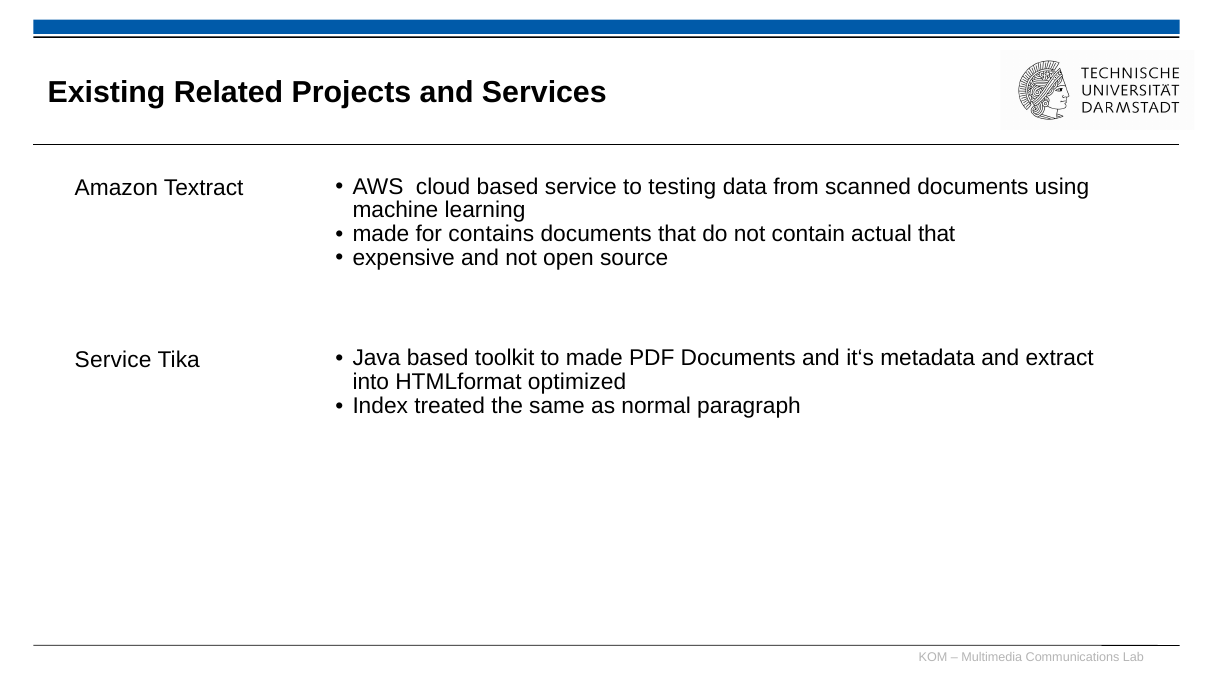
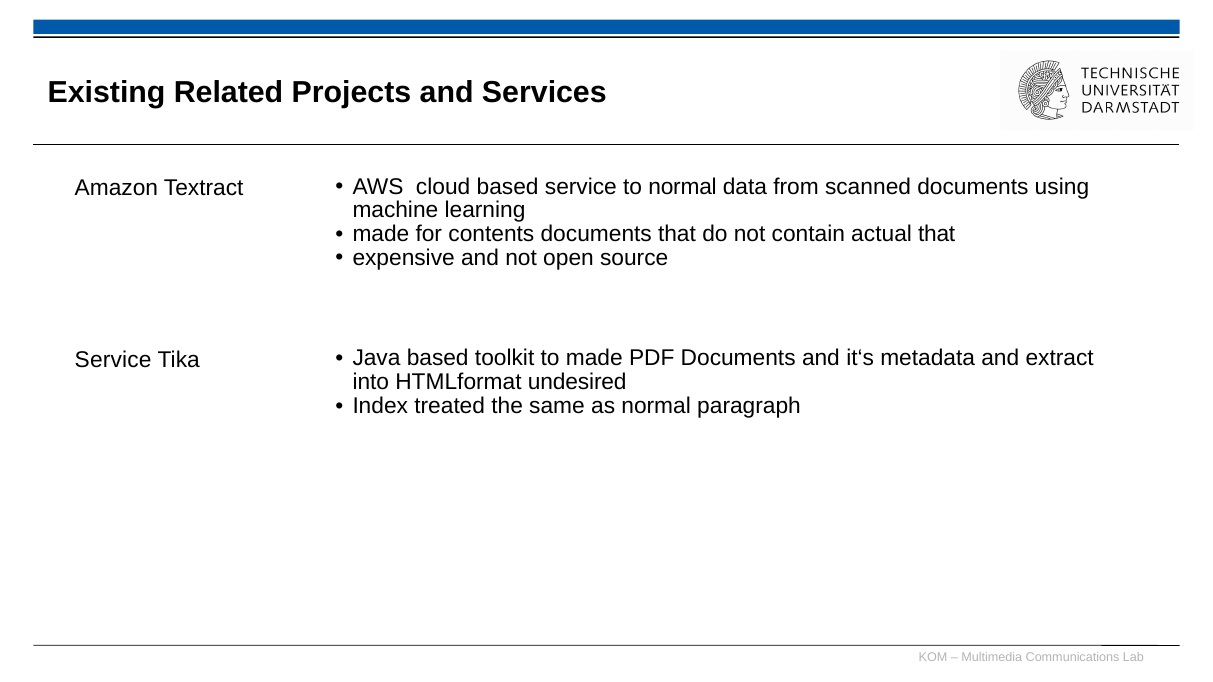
to testing: testing -> normal
contains: contains -> contents
optimized: optimized -> undesired
